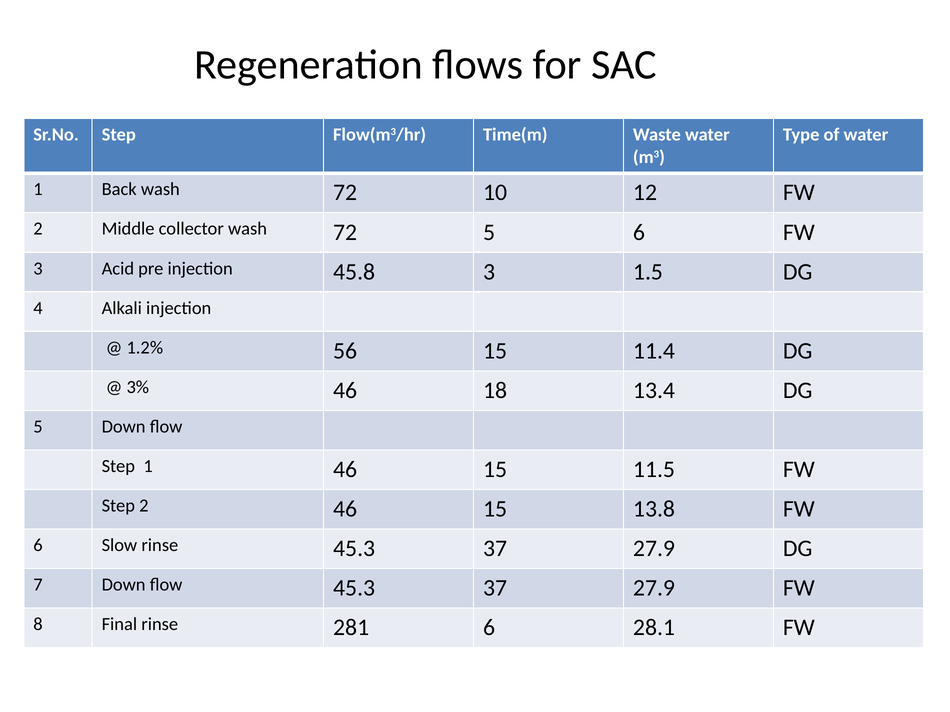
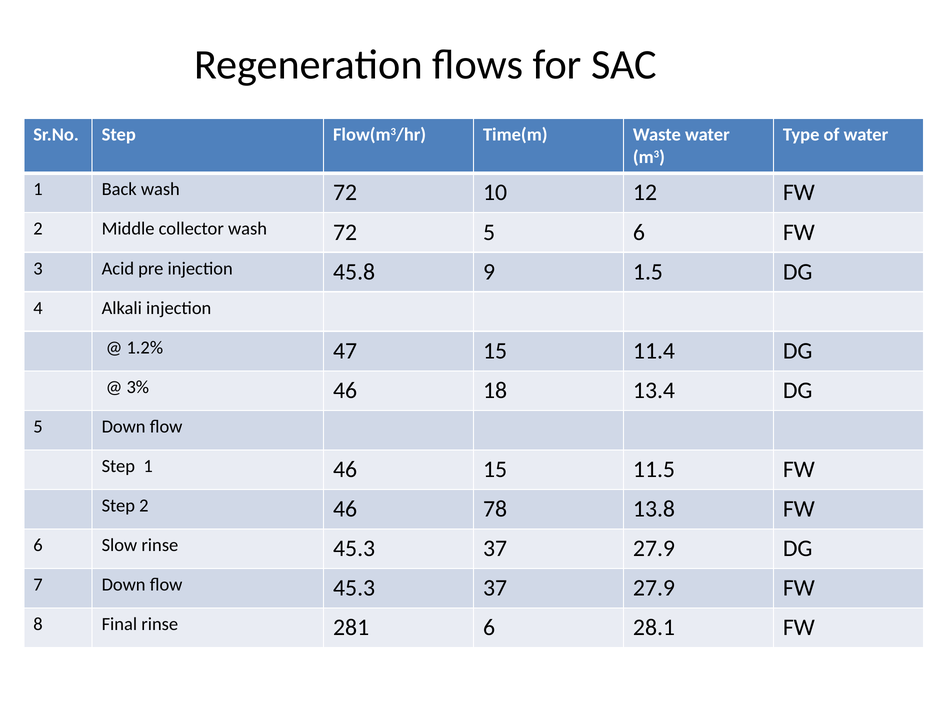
45.8 3: 3 -> 9
56: 56 -> 47
2 46 15: 15 -> 78
